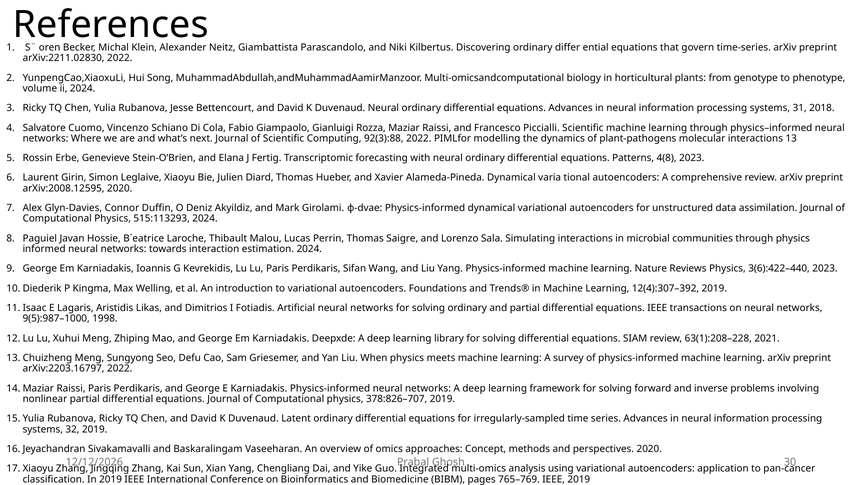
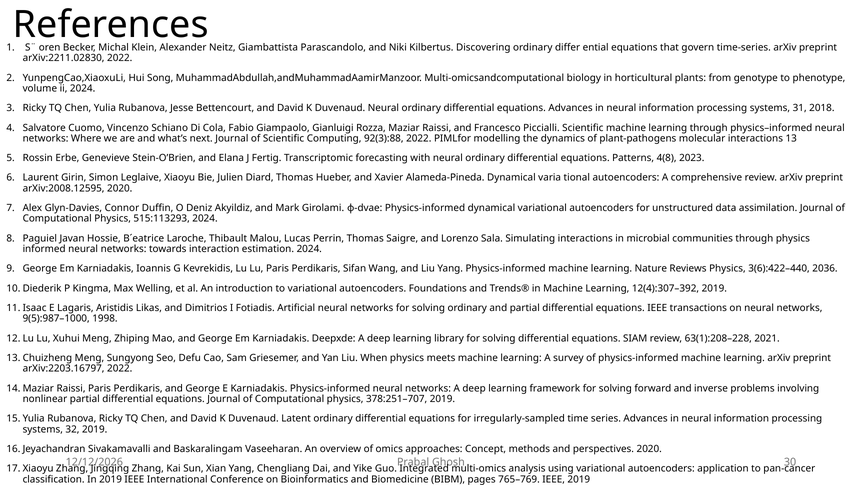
3(6):422–440 2023: 2023 -> 2036
378:826–707: 378:826–707 -> 378:251–707
